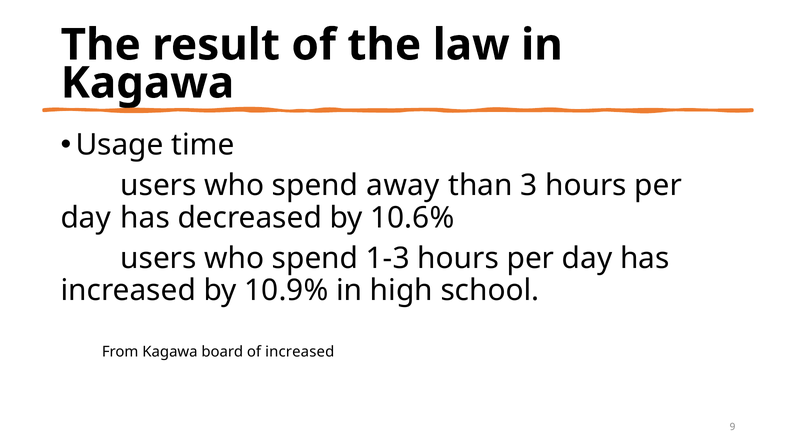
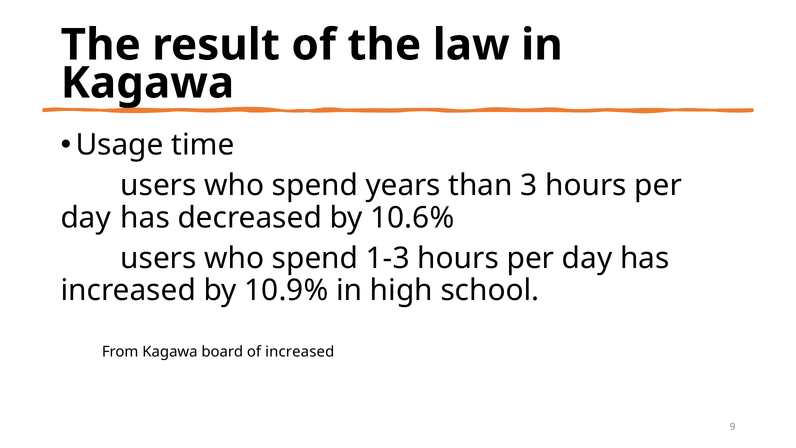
away: away -> years
